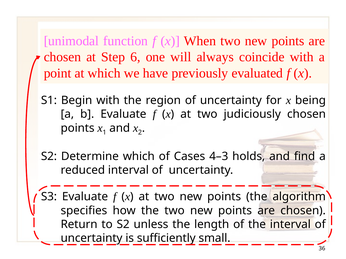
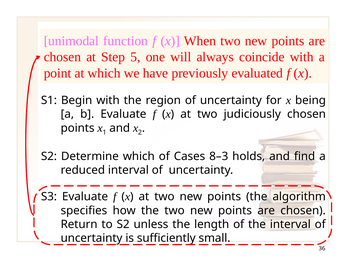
6: 6 -> 5
4–3: 4–3 -> 8–3
